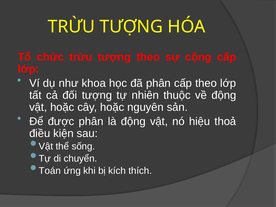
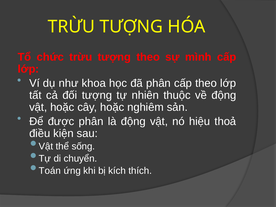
cộng: cộng -> mình
nguyên: nguyên -> nghiêm
